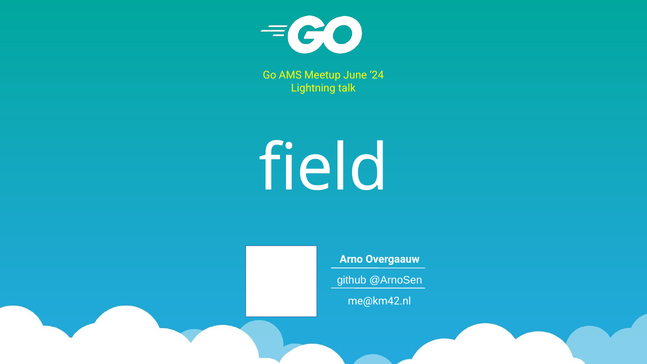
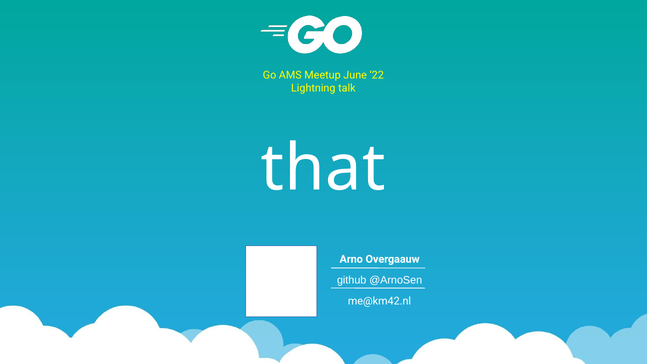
24: 24 -> 22
field: field -> that
